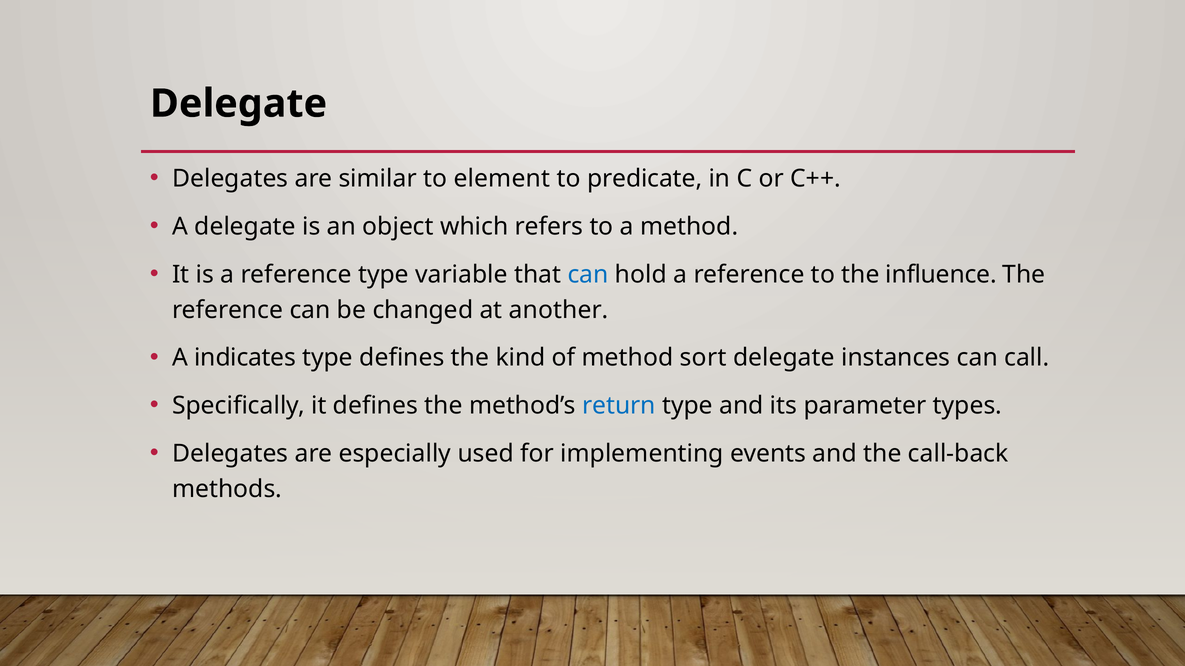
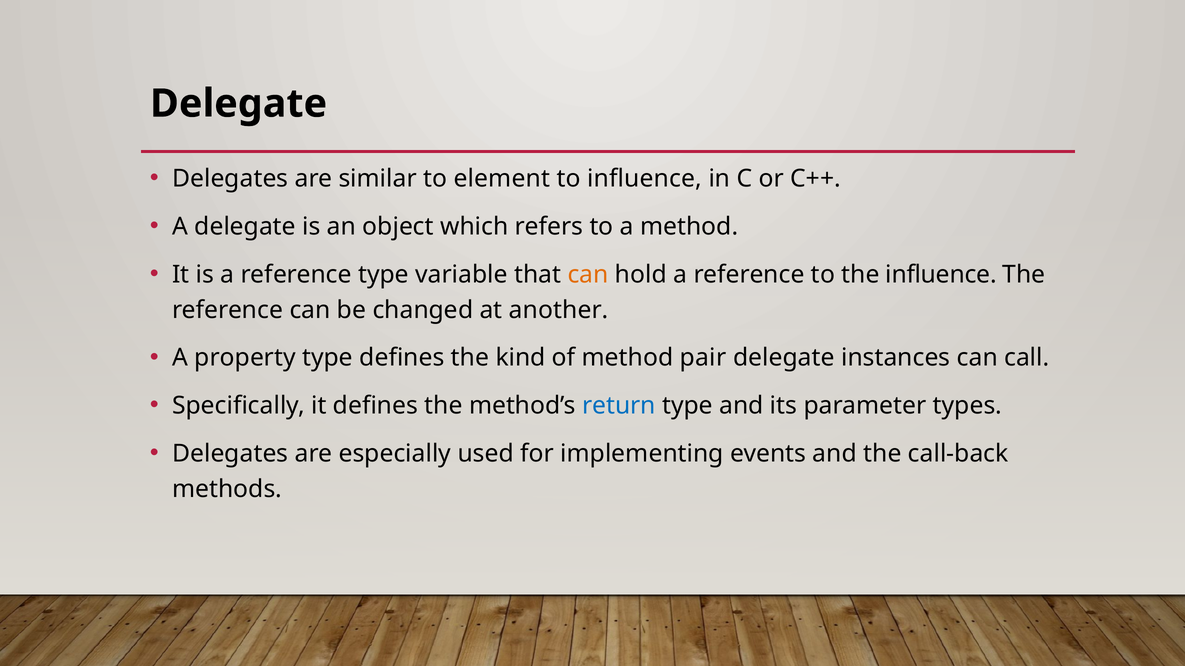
to predicate: predicate -> influence
can at (588, 275) colour: blue -> orange
indicates: indicates -> property
sort: sort -> pair
